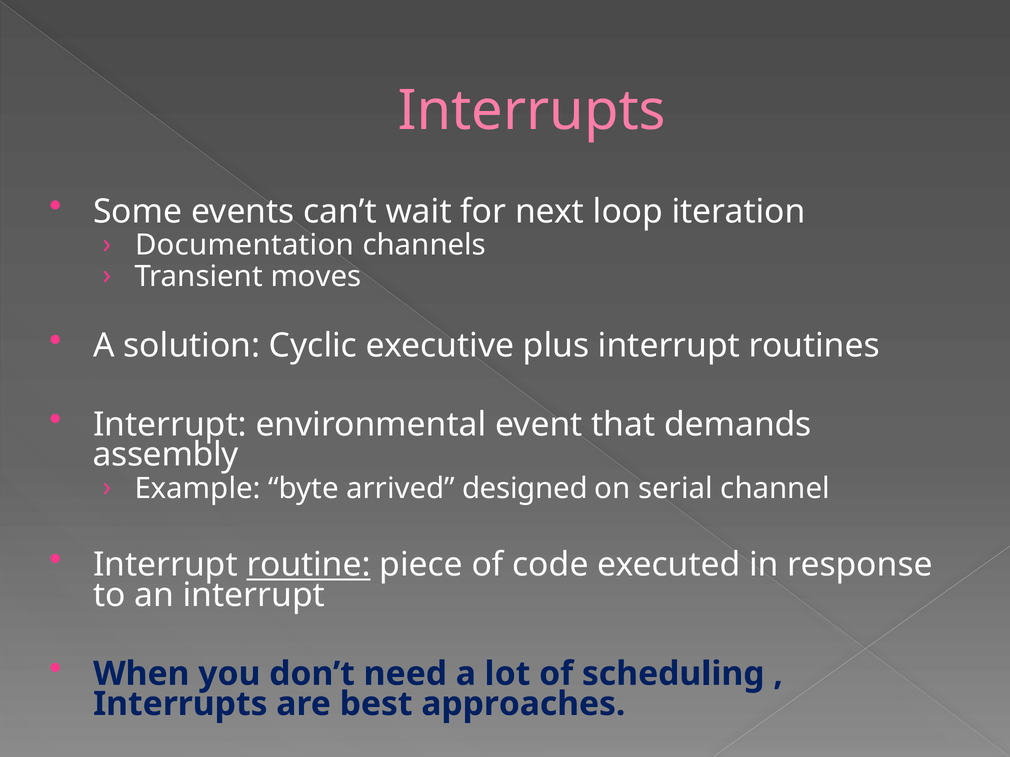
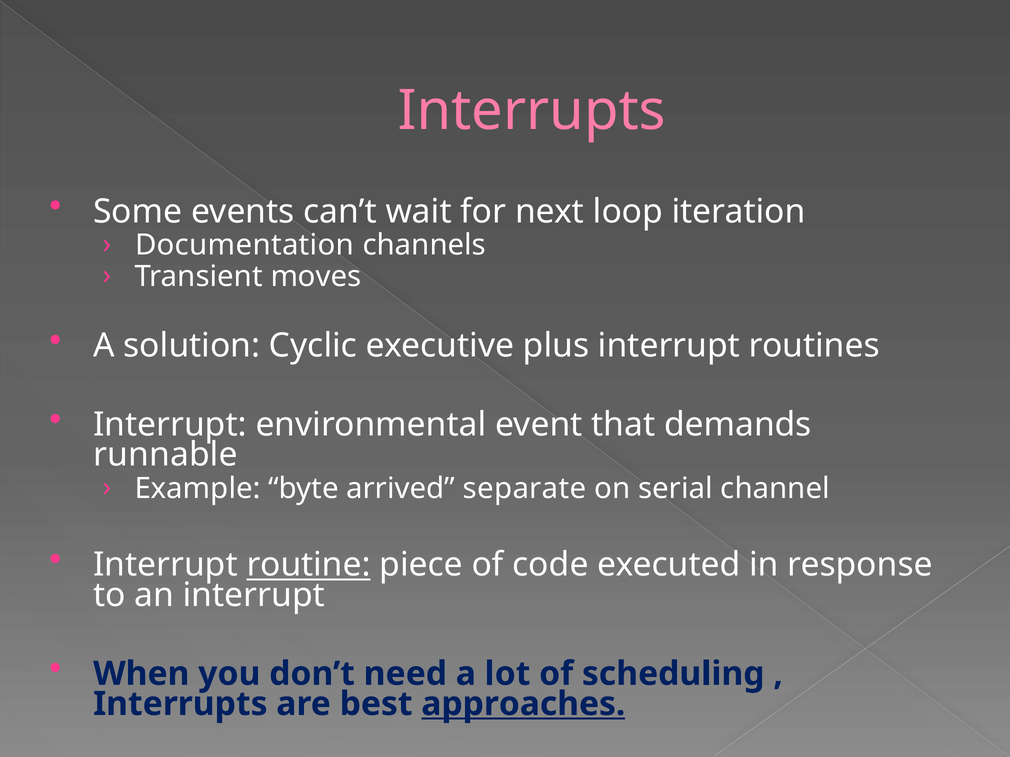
assembly: assembly -> runnable
designed: designed -> separate
approaches underline: none -> present
